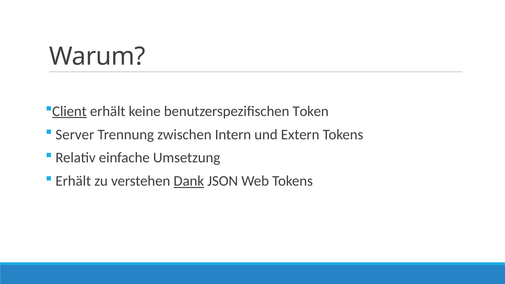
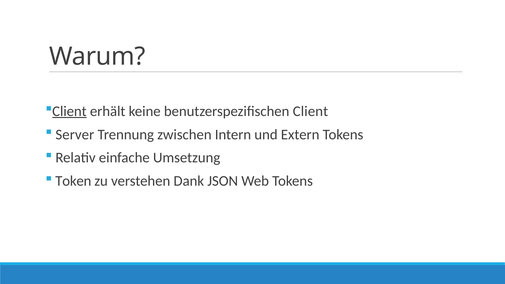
benutzerspezifischen Token: Token -> Client
Erhält at (73, 181): Erhält -> Token
Dank underline: present -> none
